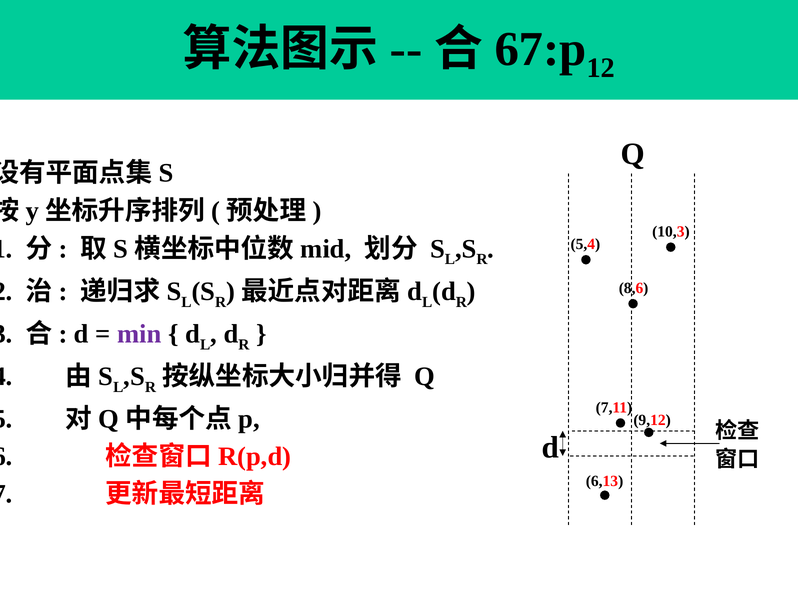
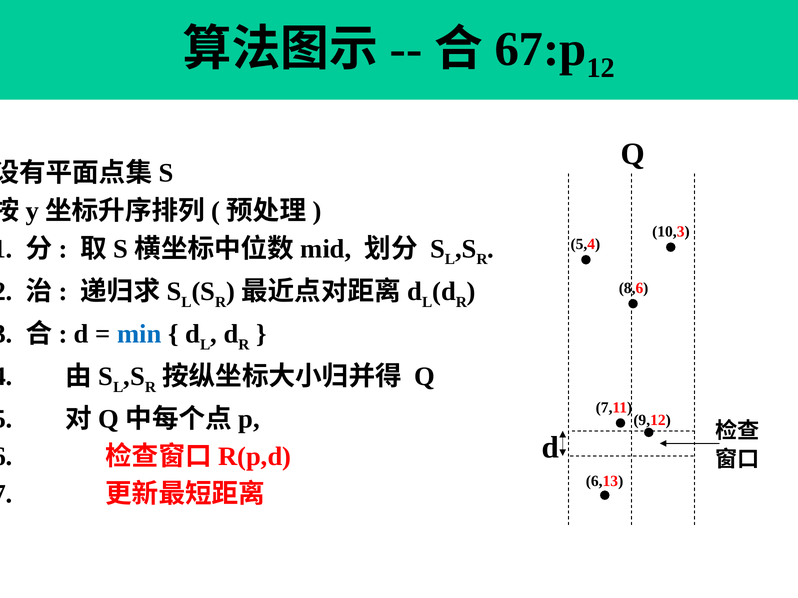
min colour: purple -> blue
